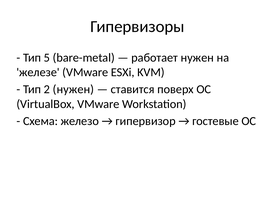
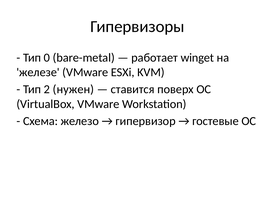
5: 5 -> 0
работает нужен: нужен -> winget
